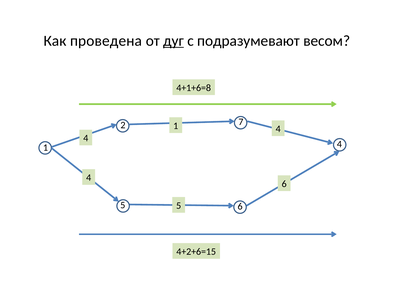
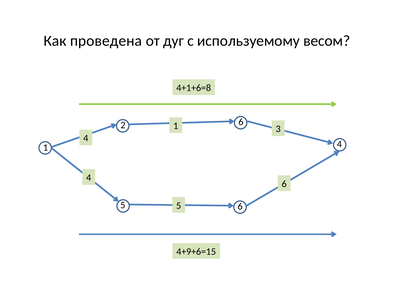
дуг underline: present -> none
подразумевают: подразумевают -> используемому
2 7: 7 -> 6
1 4: 4 -> 3
4+2+6=15: 4+2+6=15 -> 4+9+6=15
